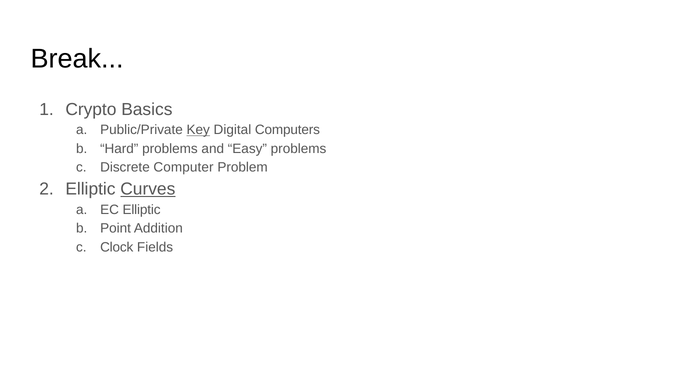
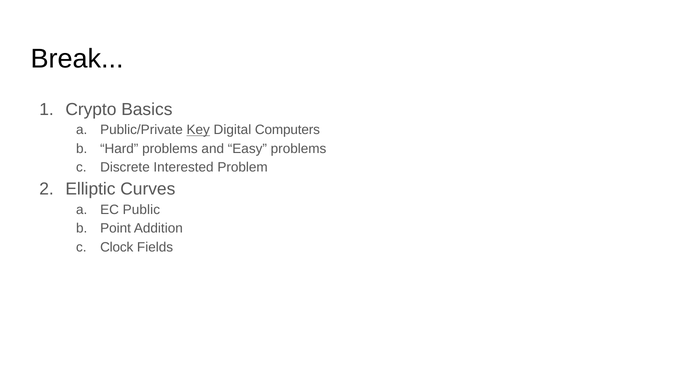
Computer: Computer -> Interested
Curves underline: present -> none
EC Elliptic: Elliptic -> Public
